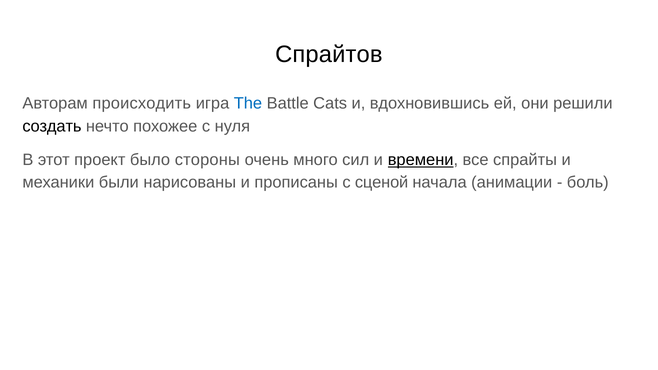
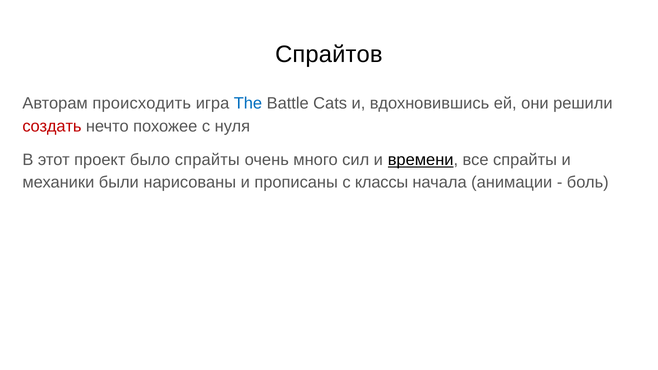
создать colour: black -> red
было стороны: стороны -> спрайты
сценой: сценой -> классы
